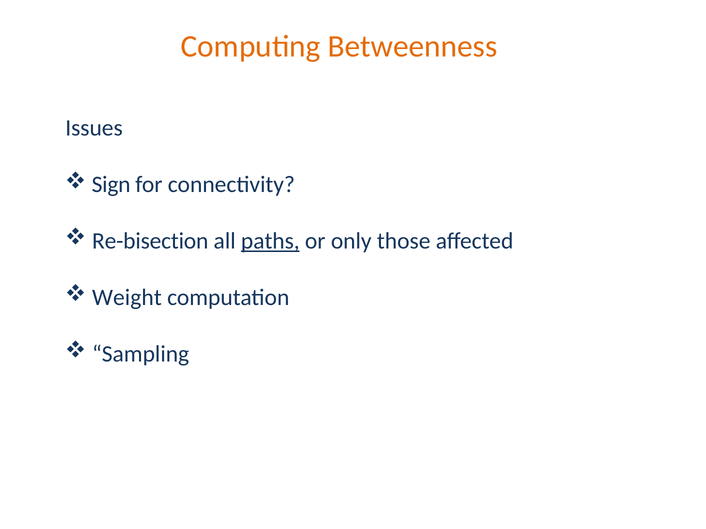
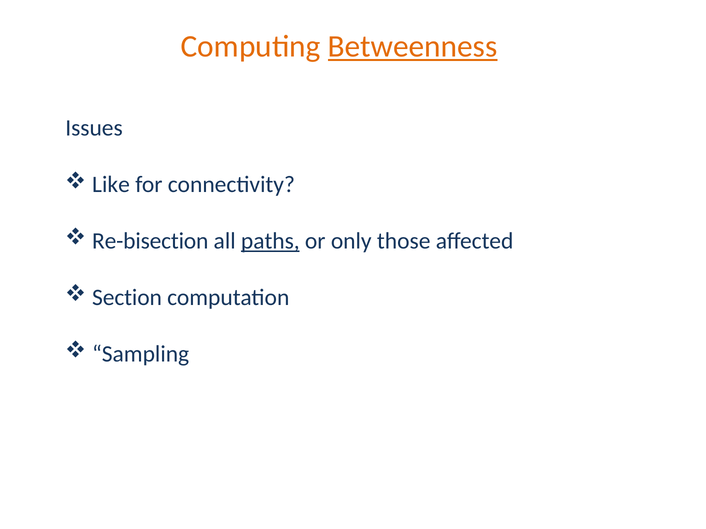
Betweenness underline: none -> present
Sign: Sign -> Like
Weight: Weight -> Section
